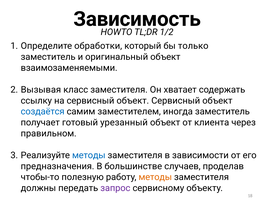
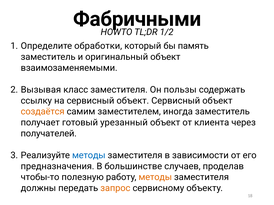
Зависимость: Зависимость -> Фабричными
только: только -> память
хватает: хватает -> пользы
создаётся colour: blue -> orange
правильном: правильном -> получателей
запрос colour: purple -> orange
